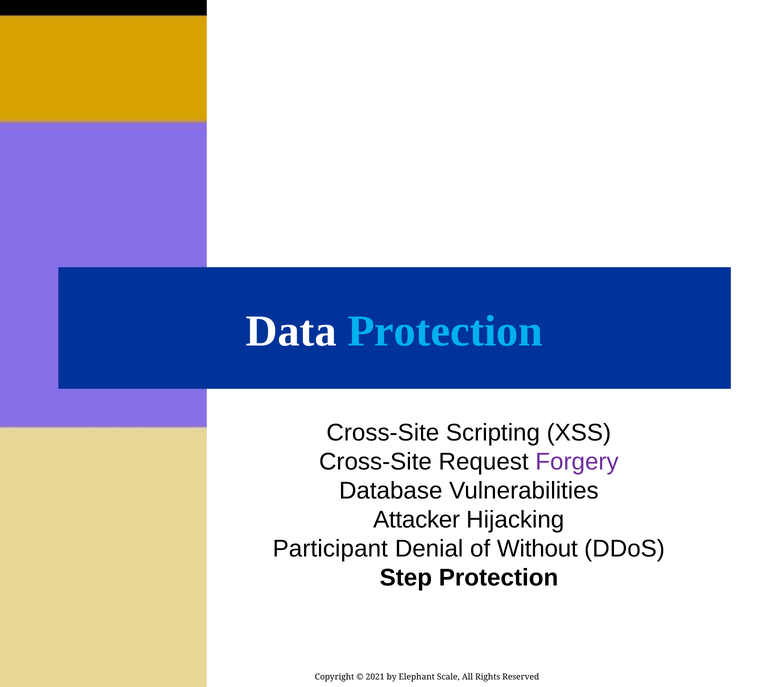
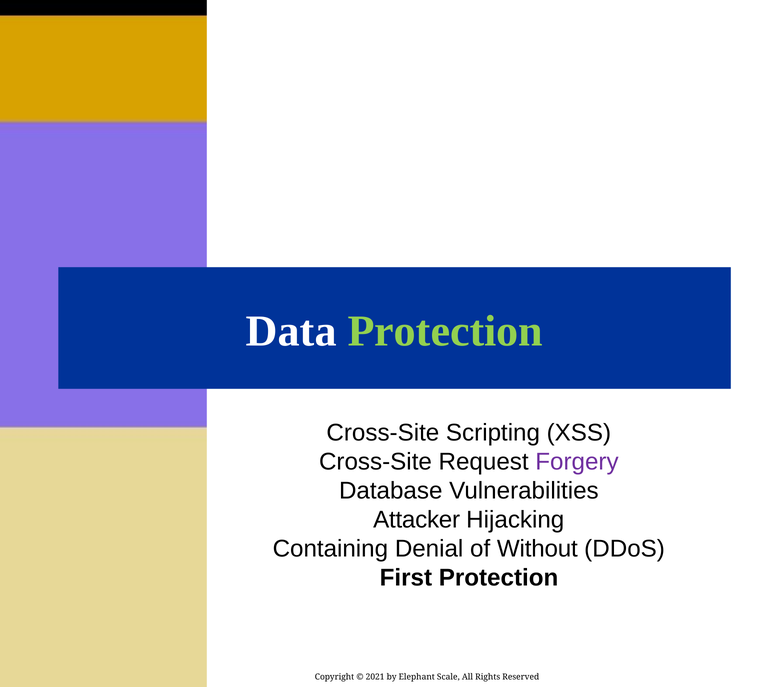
Protection at (445, 331) colour: light blue -> light green
Participant: Participant -> Containing
Step: Step -> First
